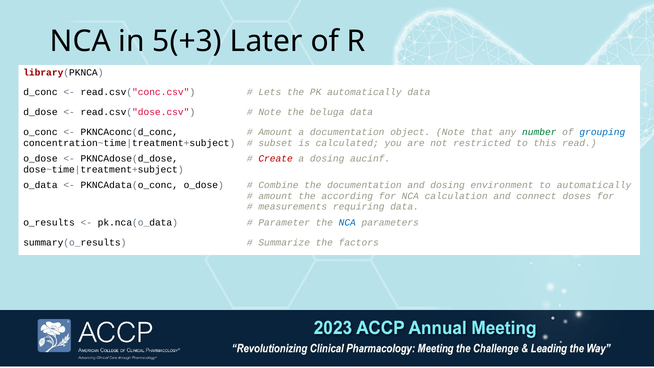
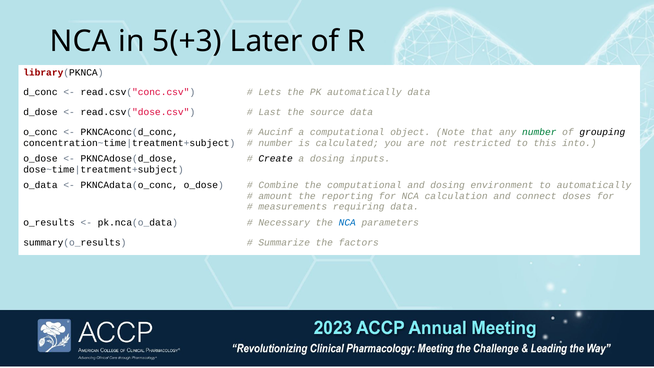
Note at (270, 112): Note -> Last
beluga: beluga -> source
Amount at (276, 132): Amount -> Aucinf
a documentation: documentation -> computational
grouping colour: blue -> black
subset at (276, 143): subset -> number
read: read -> into
Create colour: red -> black
aucinf: aucinf -> inputs
the documentation: documentation -> computational
according: according -> reporting
Parameter: Parameter -> Necessary
